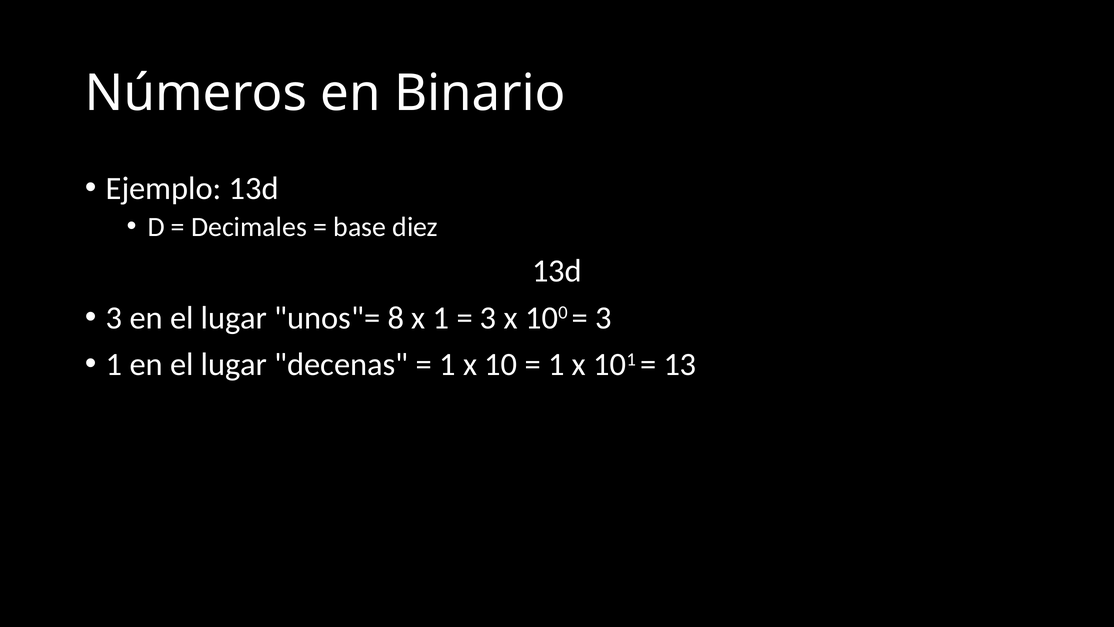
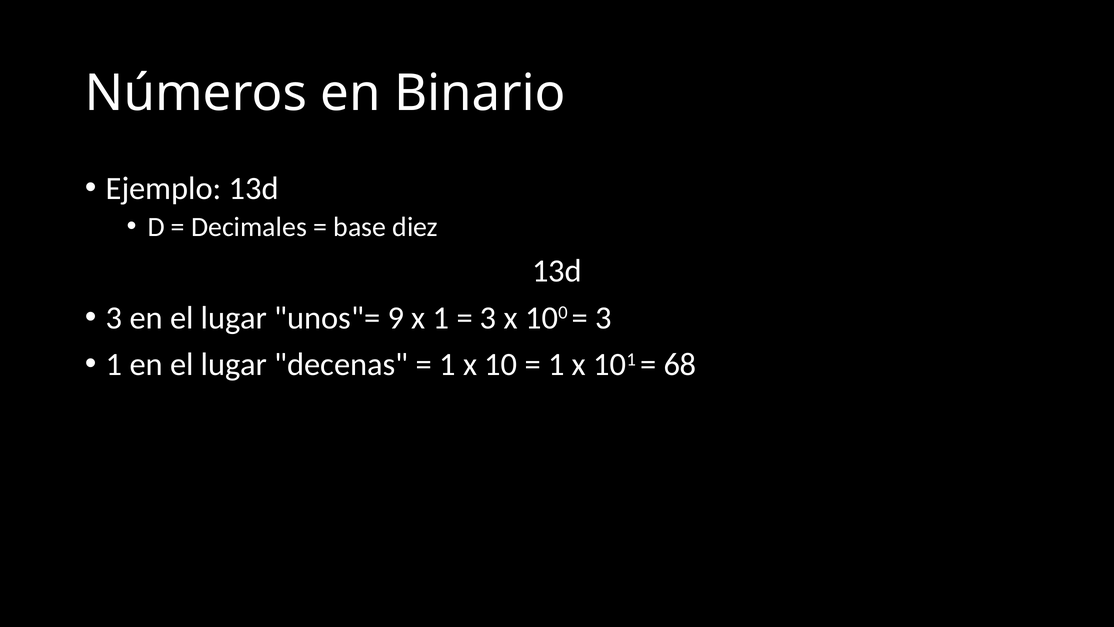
8: 8 -> 9
13: 13 -> 68
